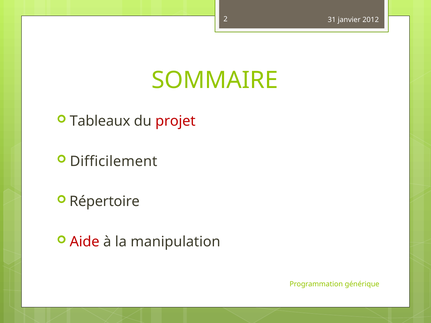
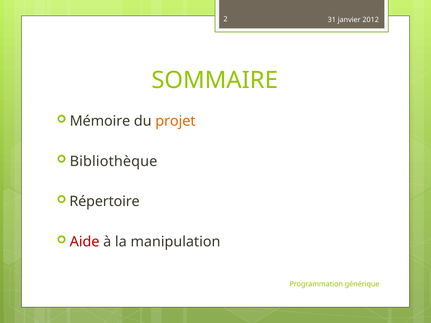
Tableaux: Tableaux -> Mémoire
projet colour: red -> orange
Difficilement: Difficilement -> Bibliothèque
